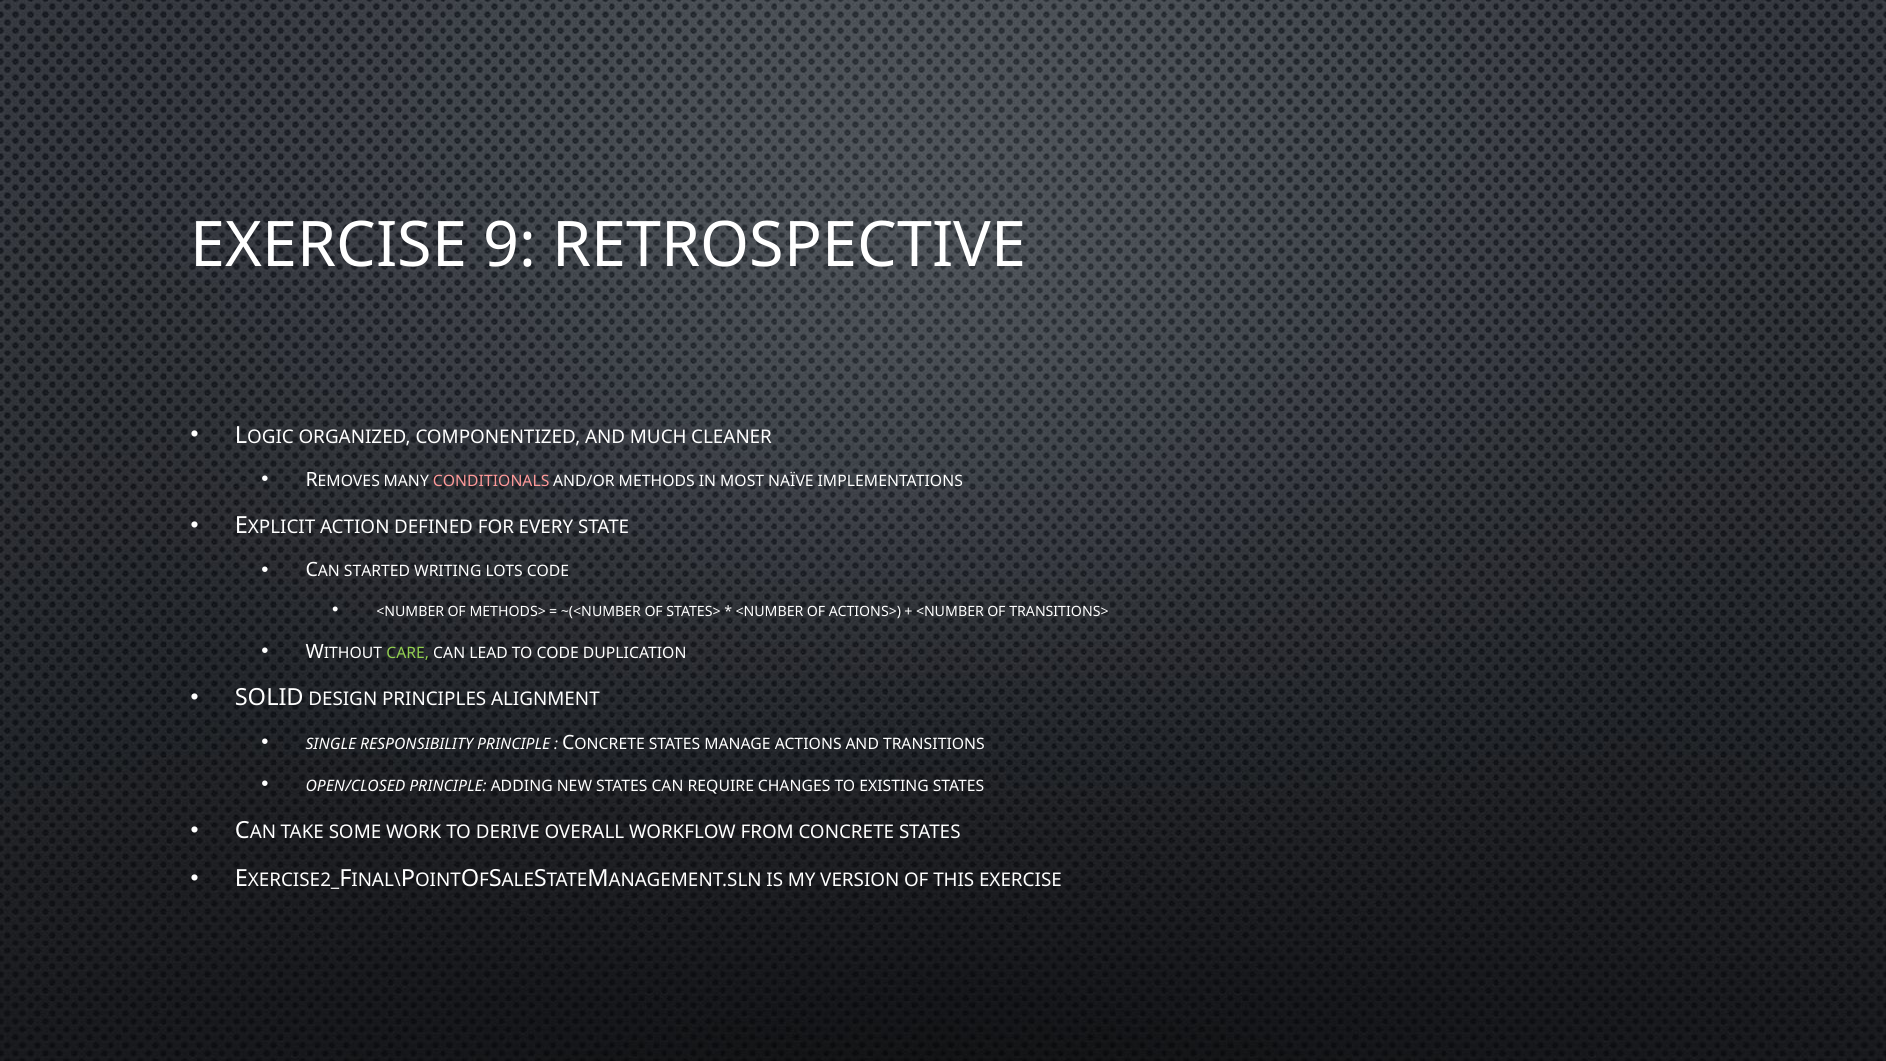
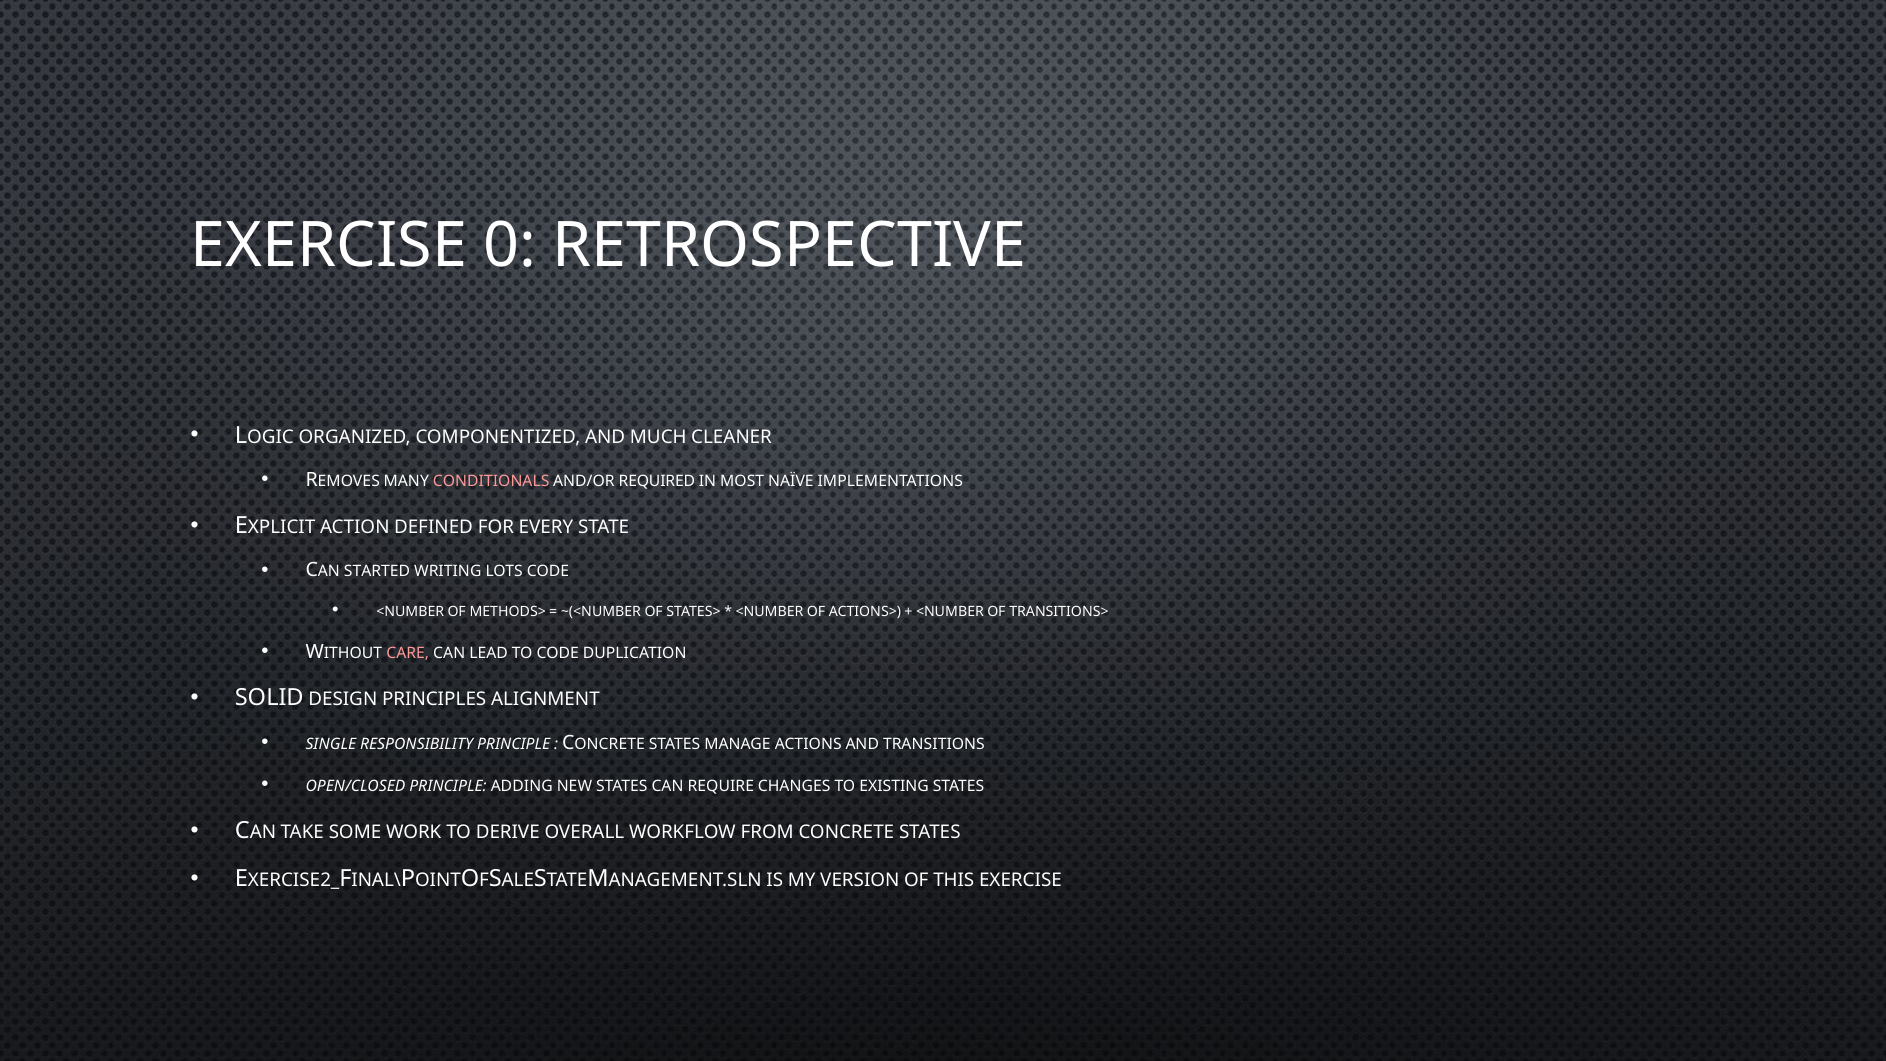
9: 9 -> 0
METHODS: METHODS -> REQUIRED
CARE colour: light green -> pink
